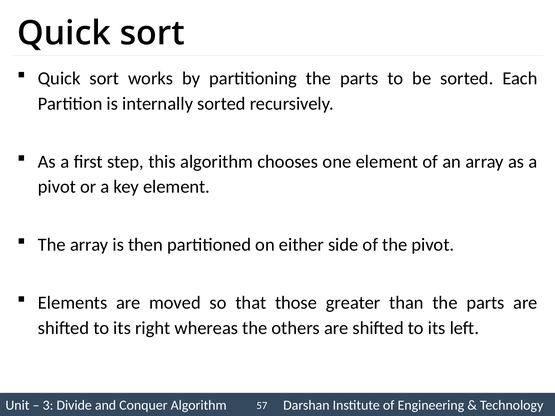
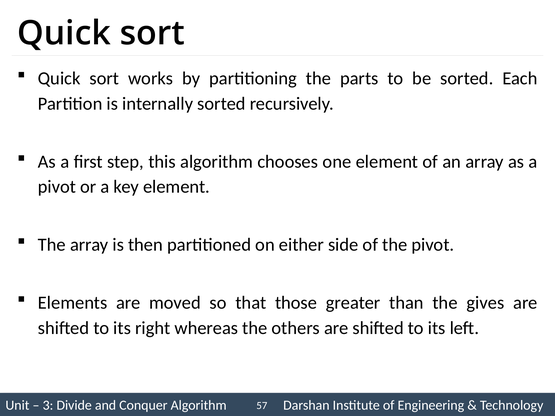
than the parts: parts -> gives
